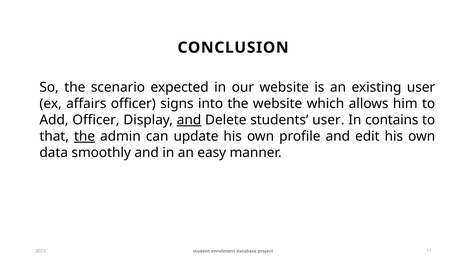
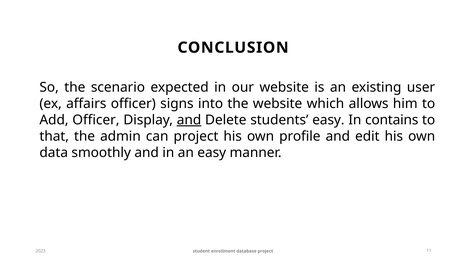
students user: user -> easy
the at (85, 136) underline: present -> none
can update: update -> project
